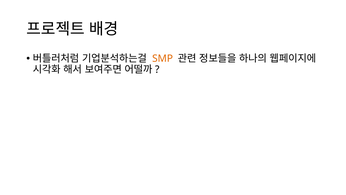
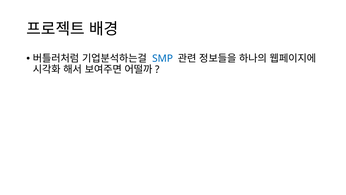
SMP colour: orange -> blue
